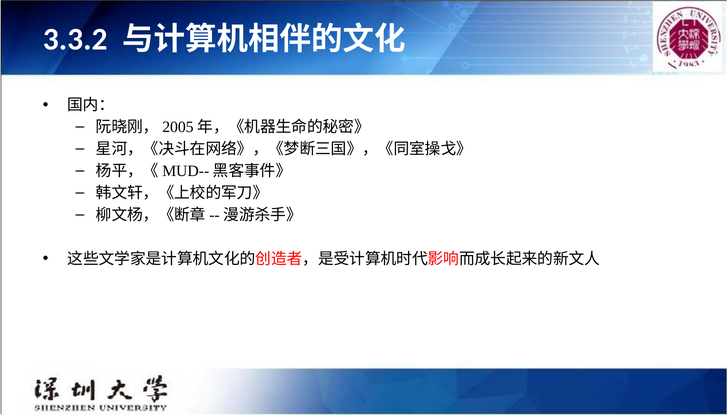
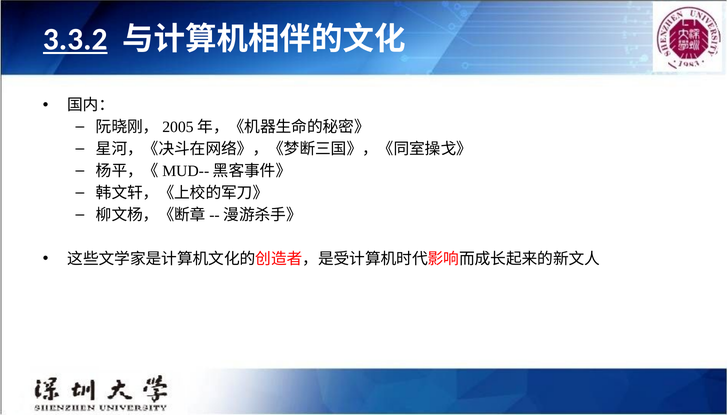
3.3.2 underline: none -> present
